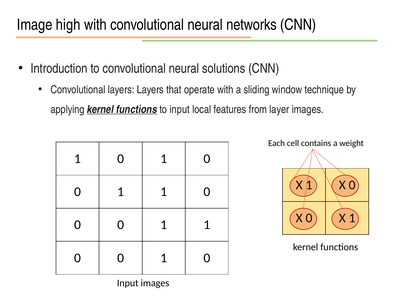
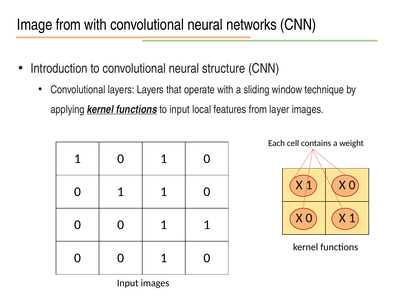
Image high: high -> from
solutions: solutions -> structure
